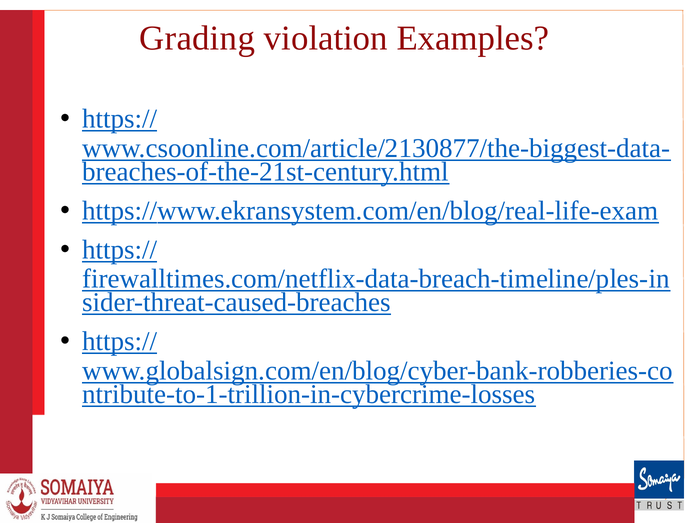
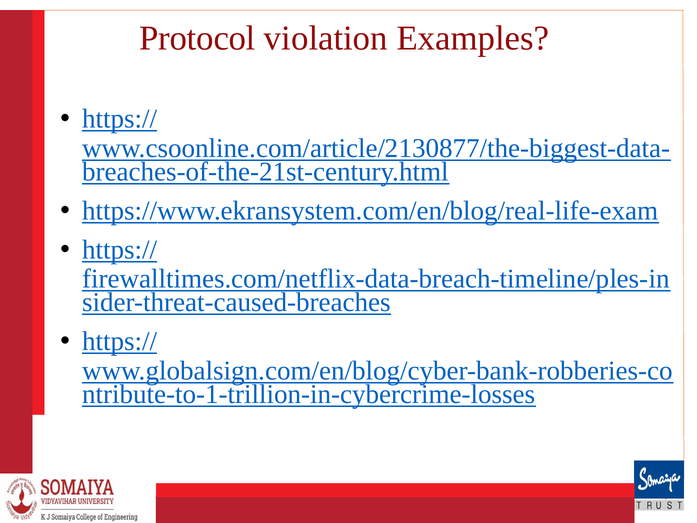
Grading: Grading -> Protocol
